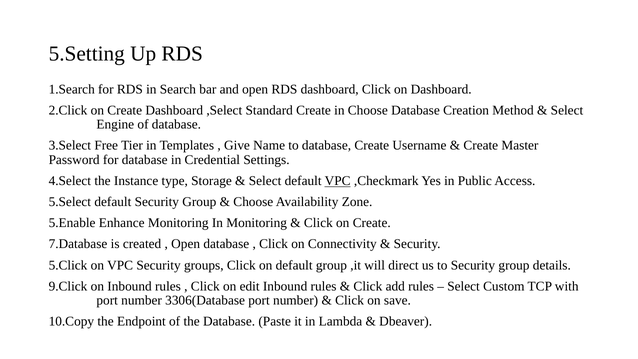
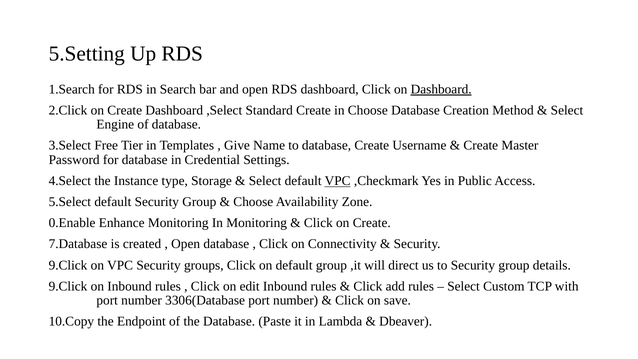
Dashboard at (441, 89) underline: none -> present
5.Enable: 5.Enable -> 0.Enable
5.Click at (68, 265): 5.Click -> 9.Click
